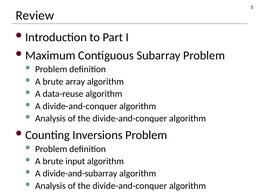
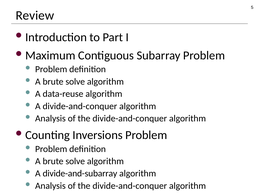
array at (75, 82): array -> solve
input at (75, 161): input -> solve
